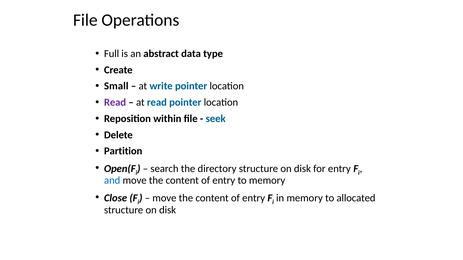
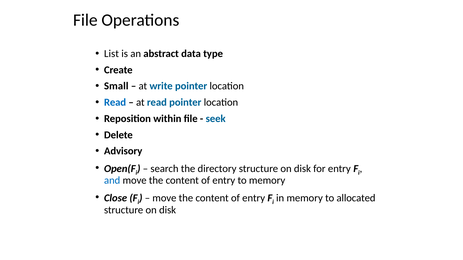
Full: Full -> List
Read at (115, 103) colour: purple -> blue
Partition: Partition -> Advisory
